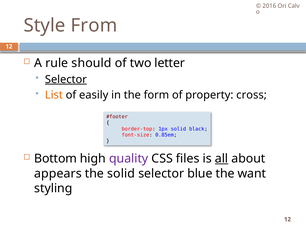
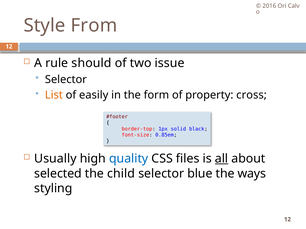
letter: letter -> issue
Selector at (66, 80) underline: present -> none
Bottom: Bottom -> Usually
quality colour: purple -> blue
appears: appears -> selected
the solid: solid -> child
want: want -> ways
